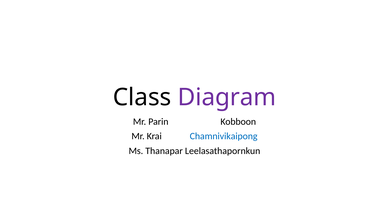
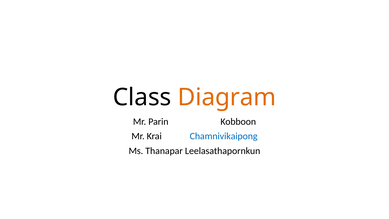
Diagram colour: purple -> orange
